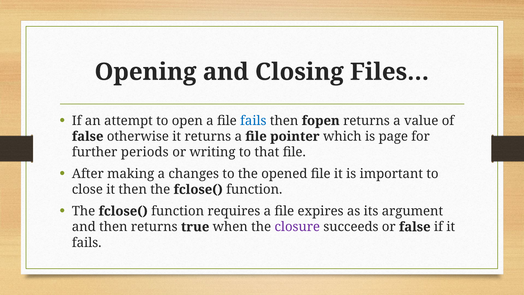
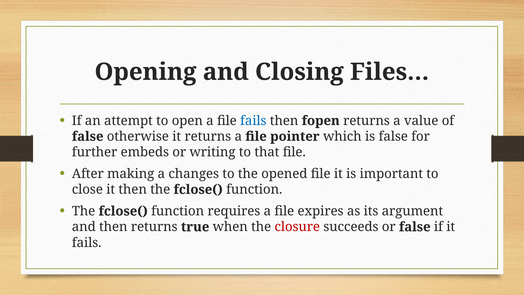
is page: page -> false
periods: periods -> embeds
closure colour: purple -> red
